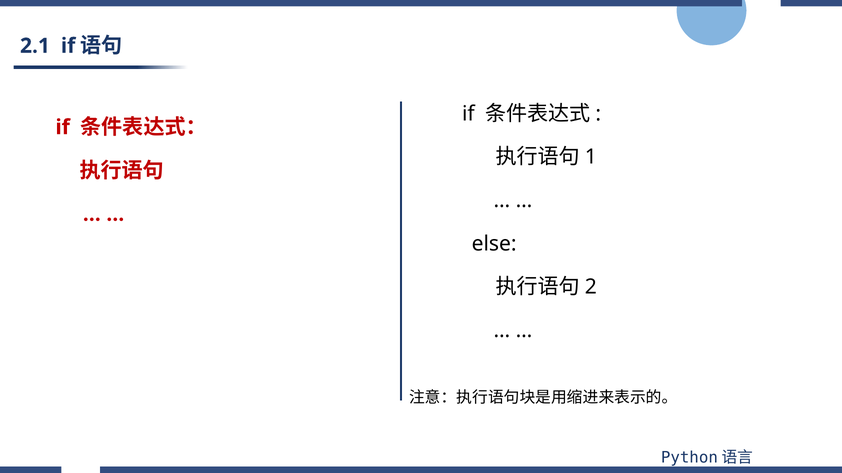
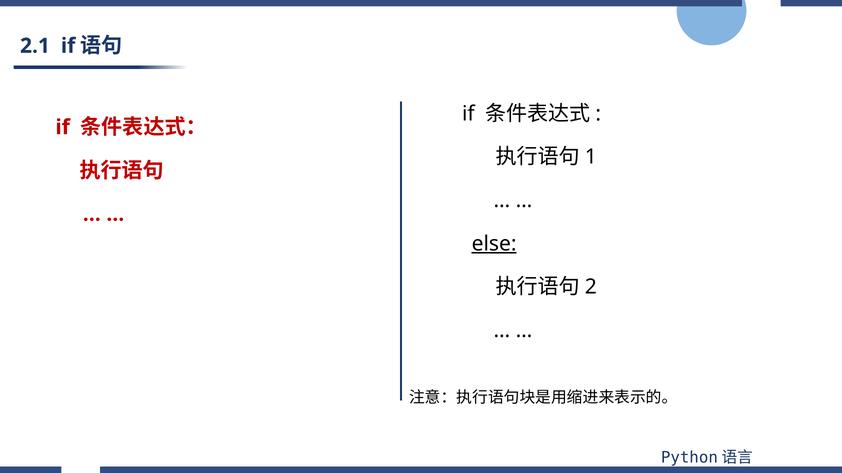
else underline: none -> present
